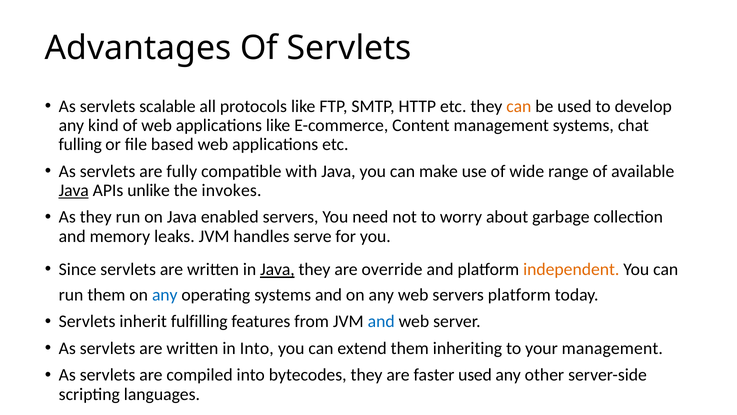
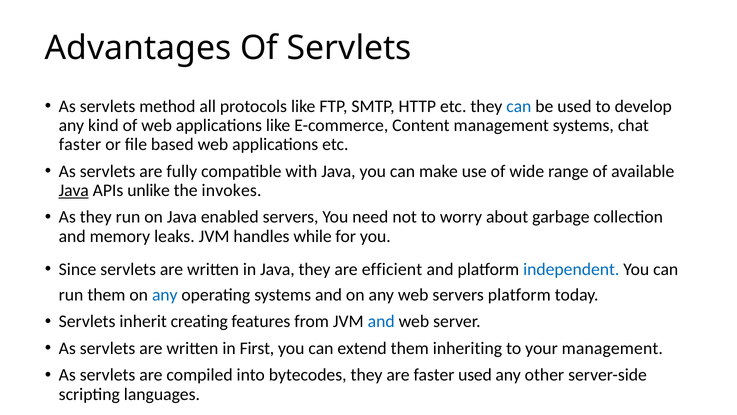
scalable: scalable -> method
can at (519, 106) colour: orange -> blue
fulling at (80, 144): fulling -> faster
serve: serve -> while
Java at (277, 269) underline: present -> none
override: override -> efficient
independent colour: orange -> blue
fulfilling: fulfilling -> creating
in Into: Into -> First
